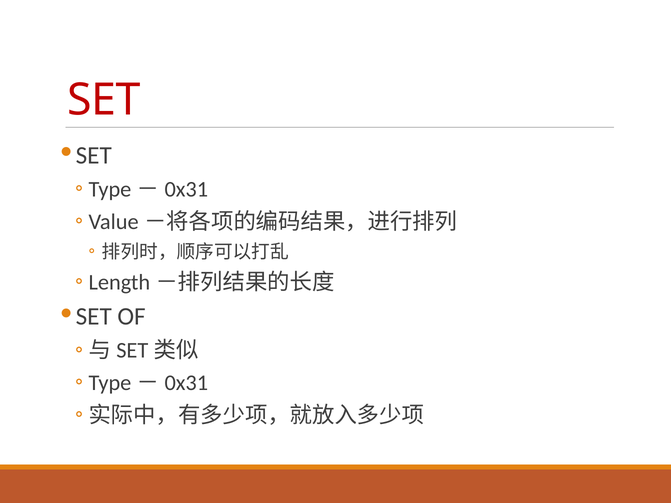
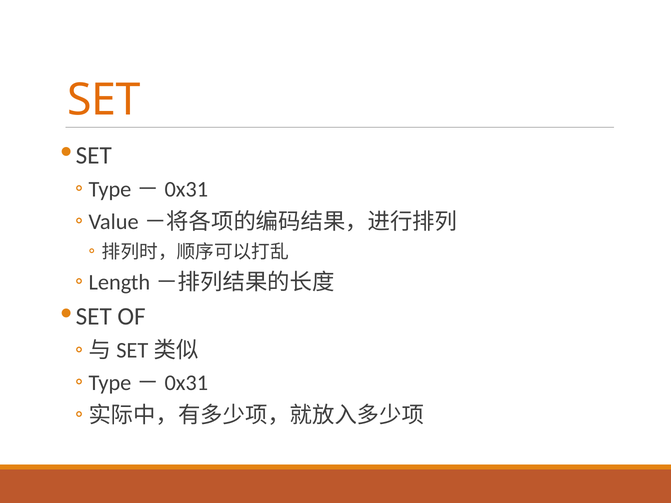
SET colour: red -> orange
